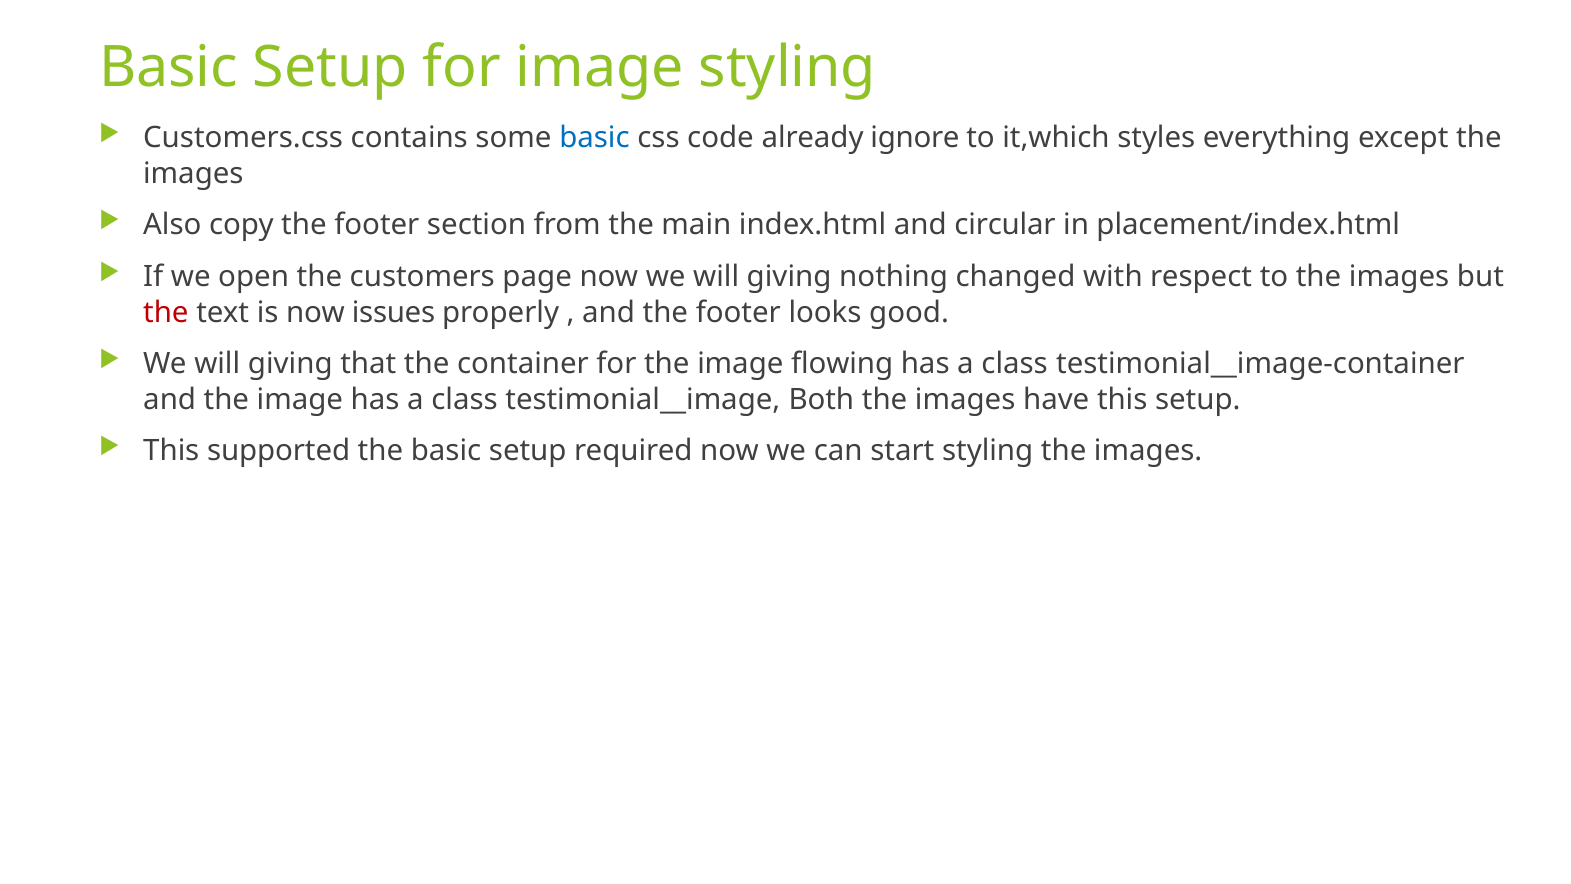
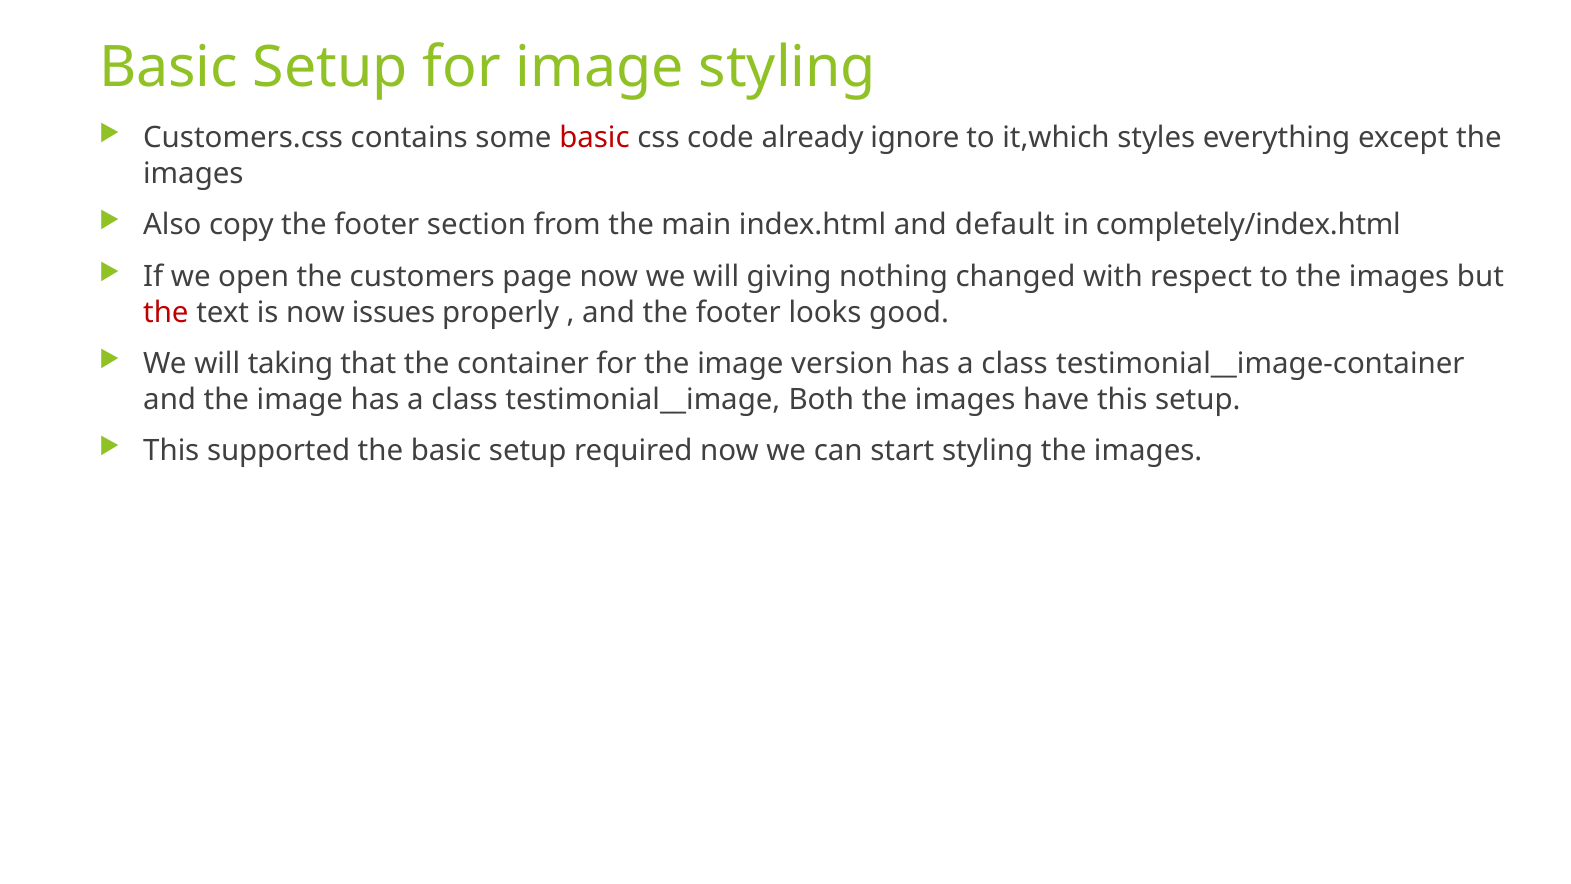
basic at (594, 138) colour: blue -> red
circular: circular -> default
placement/index.html: placement/index.html -> completely/index.html
giving at (290, 364): giving -> taking
flowing: flowing -> version
